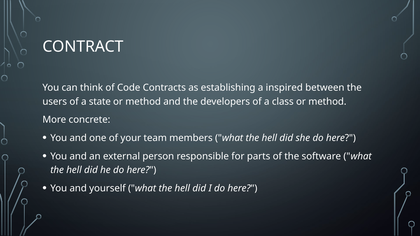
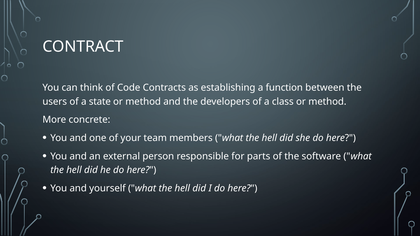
inspired: inspired -> function
